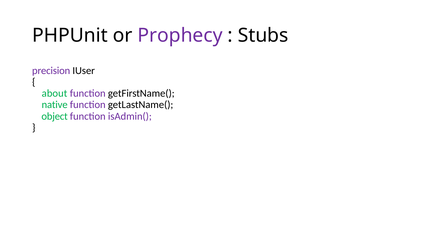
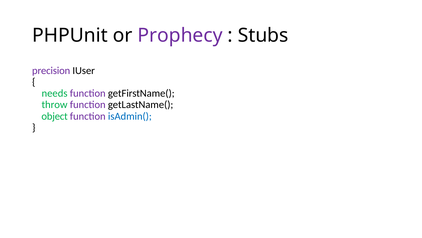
about: about -> needs
native: native -> throw
isAdmin( colour: purple -> blue
